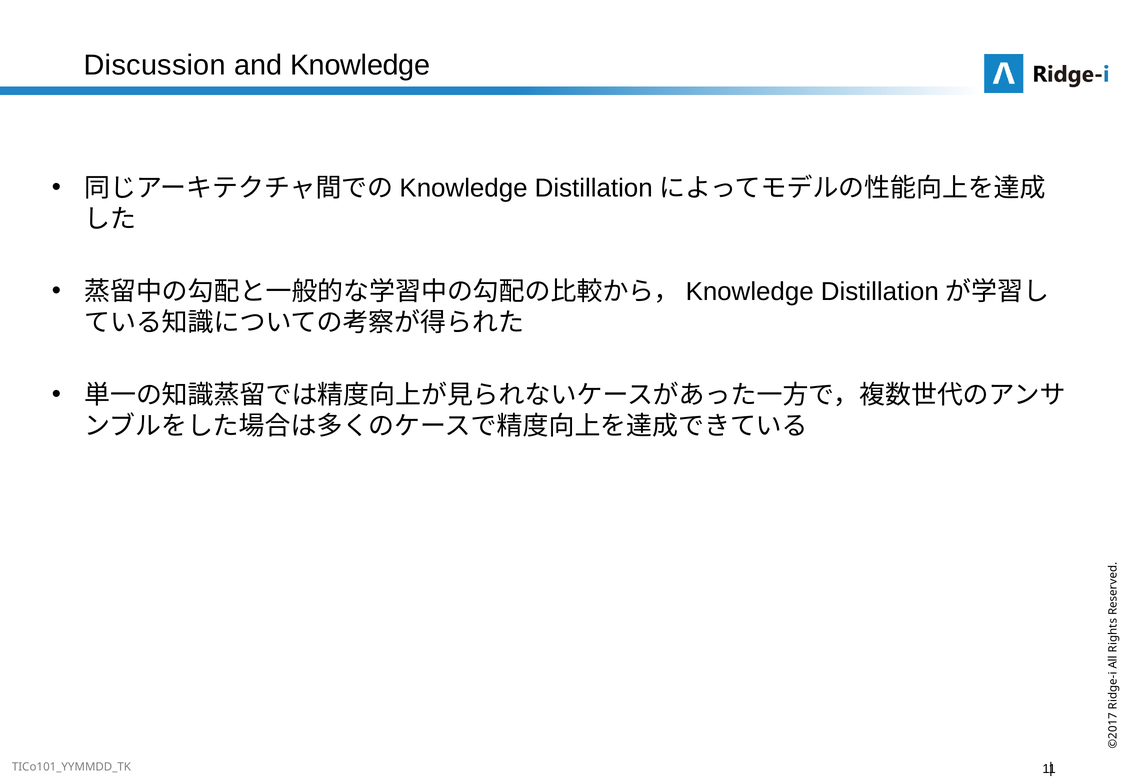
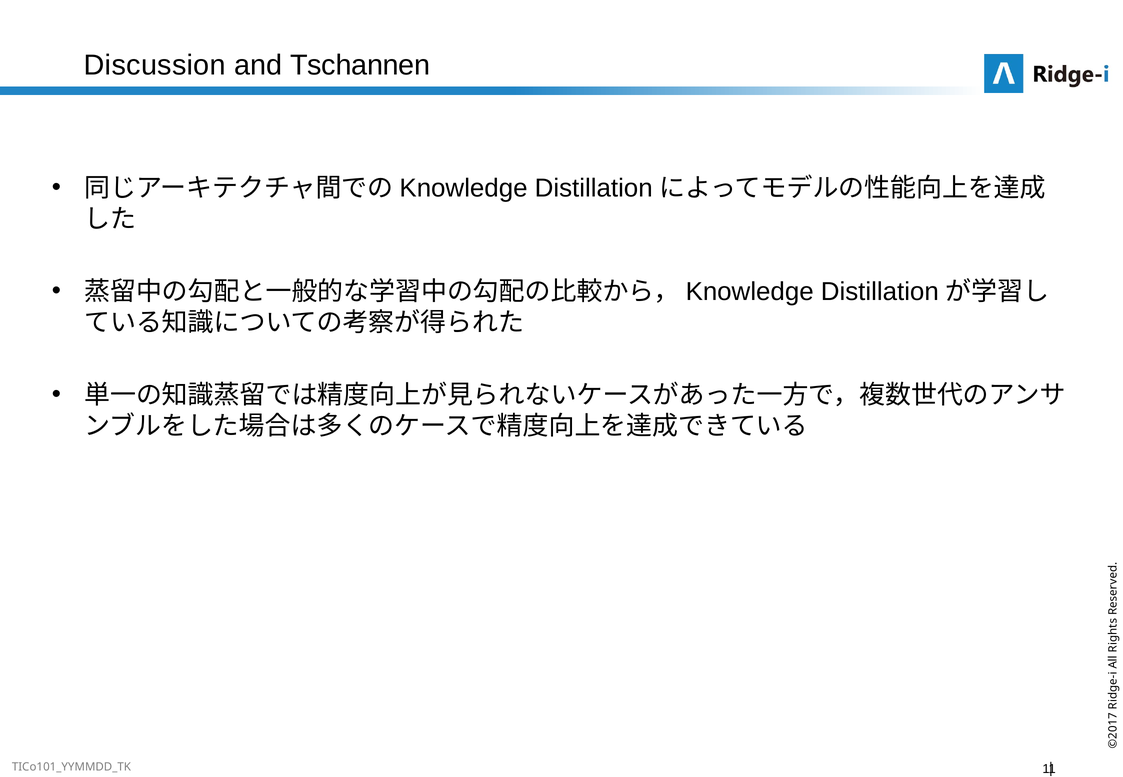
Knowledge: Knowledge -> Tschannen
